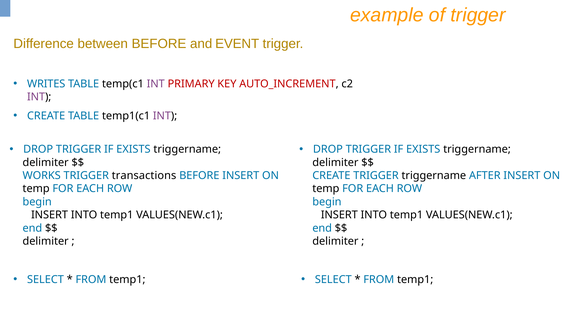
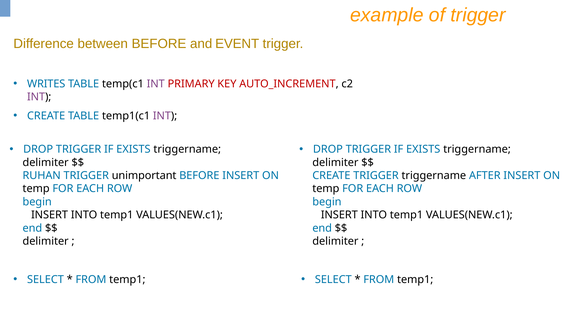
WORKS: WORKS -> RUHAN
transactions: transactions -> unimportant
